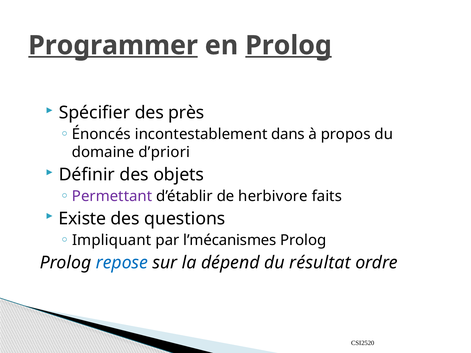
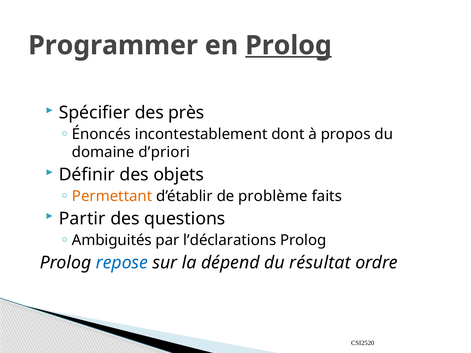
Programmer underline: present -> none
dans: dans -> dont
Permettant colour: purple -> orange
herbivore: herbivore -> problème
Existe: Existe -> Partir
Impliquant: Impliquant -> Ambiguités
l’mécanismes: l’mécanismes -> l’déclarations
